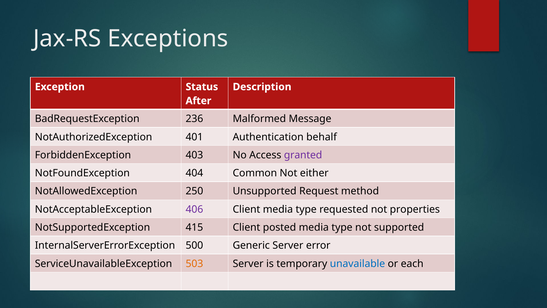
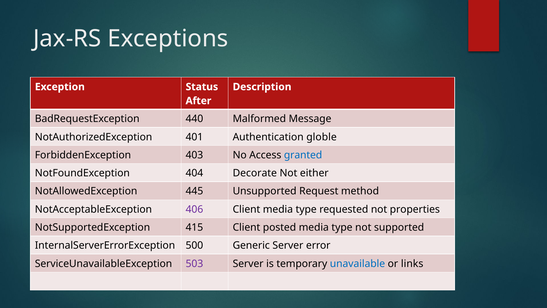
236: 236 -> 440
behalf: behalf -> globle
granted colour: purple -> blue
Common: Common -> Decorate
250: 250 -> 445
503 colour: orange -> purple
each: each -> links
